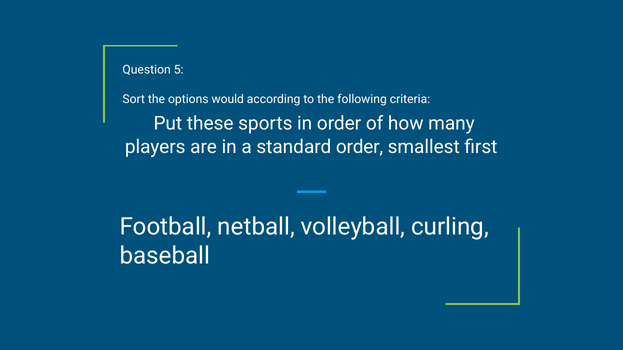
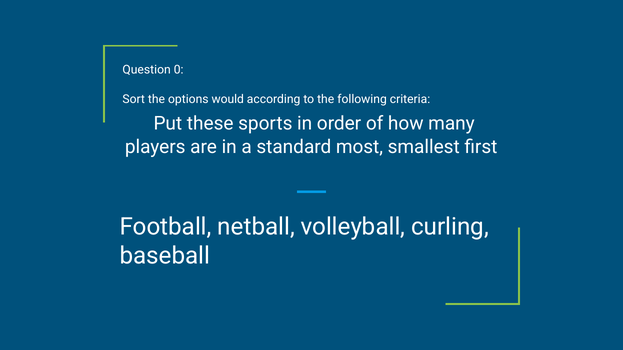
5: 5 -> 0
standard order: order -> most
